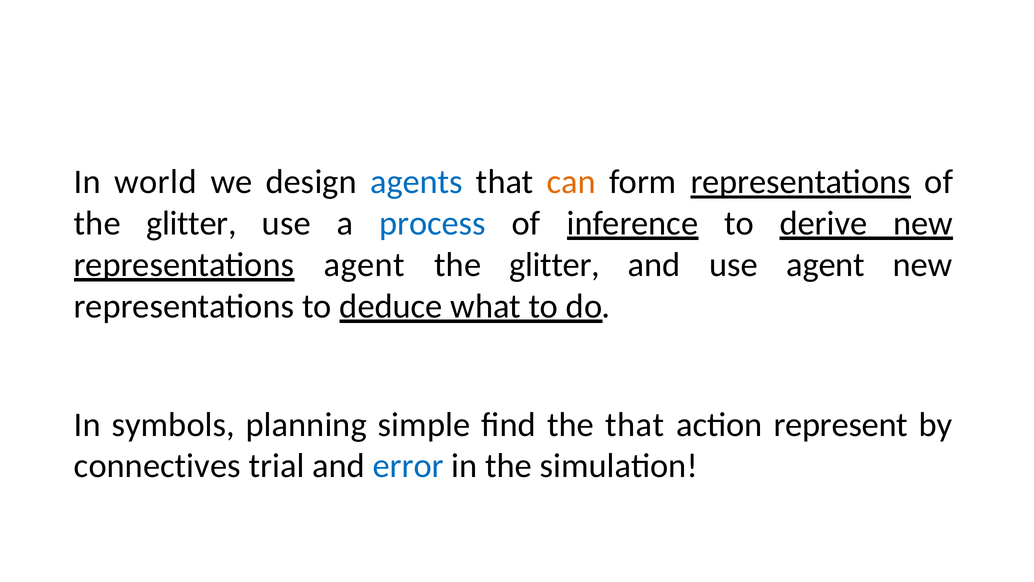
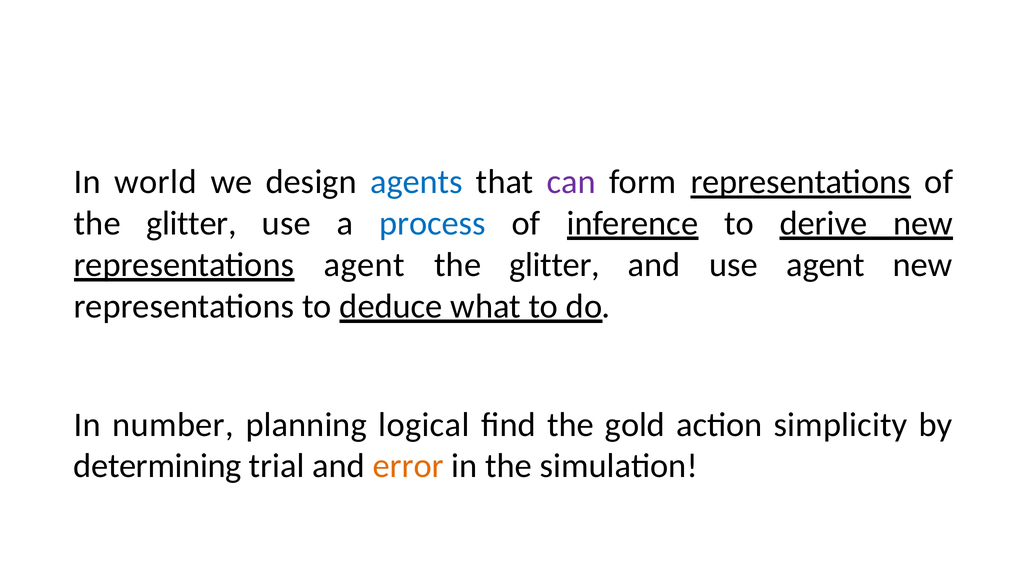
can colour: orange -> purple
symbols: symbols -> number
simple: simple -> logical
the that: that -> gold
represent: represent -> simplicity
connectives: connectives -> determining
error colour: blue -> orange
